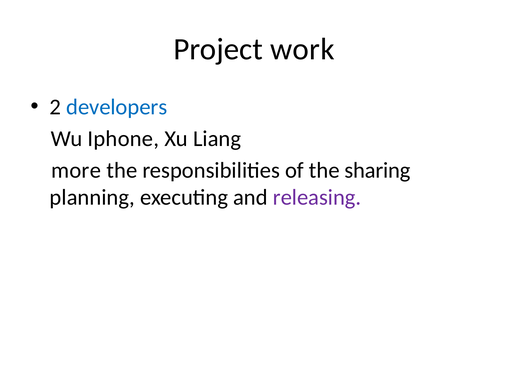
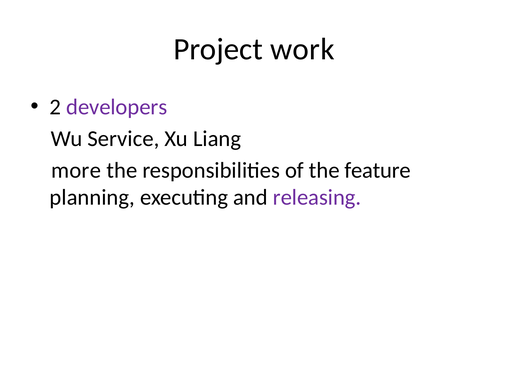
developers colour: blue -> purple
Iphone: Iphone -> Service
sharing: sharing -> feature
